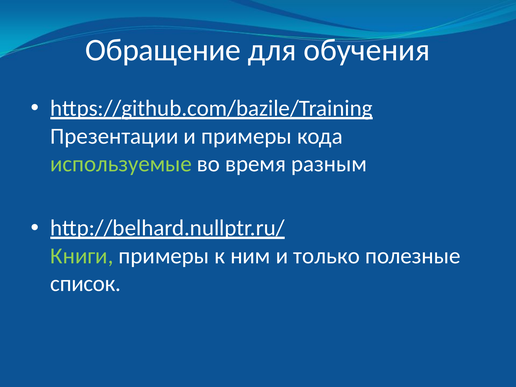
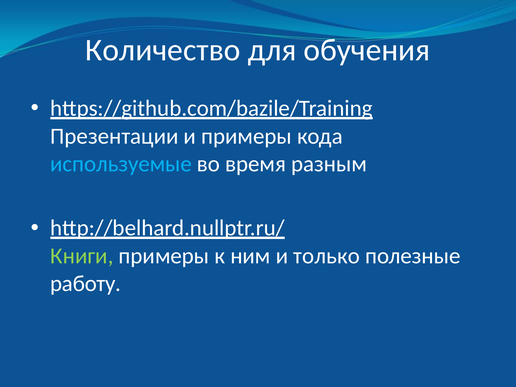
Обращение: Обращение -> Количество
используемые colour: light green -> light blue
список: список -> работу
